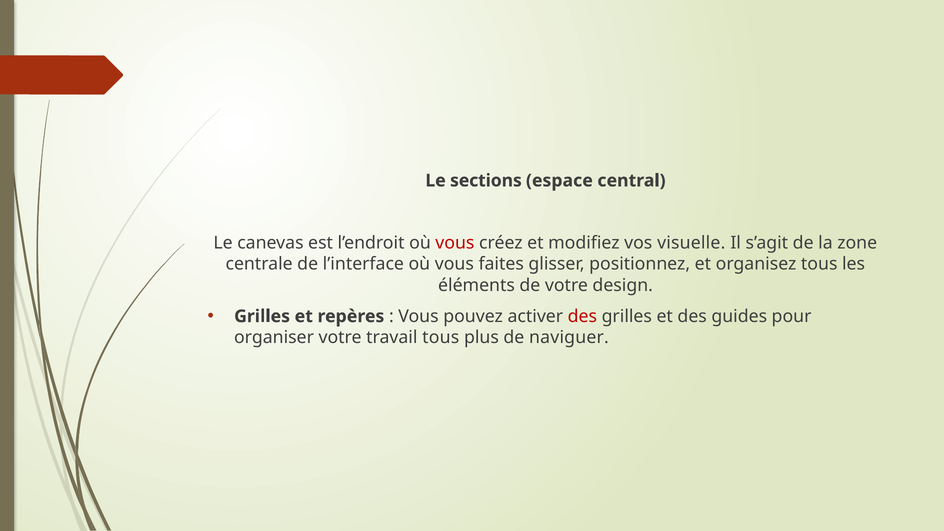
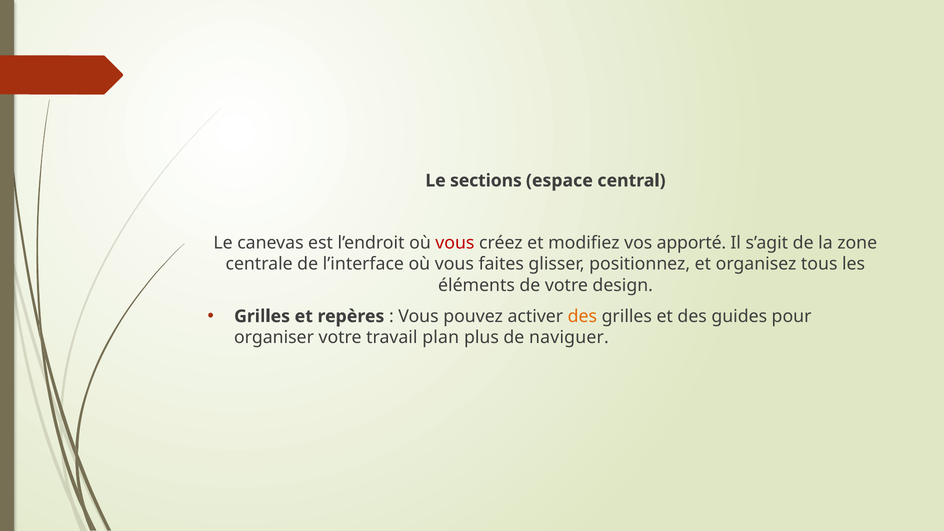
visuelle: visuelle -> apporté
des at (582, 316) colour: red -> orange
travail tous: tous -> plan
